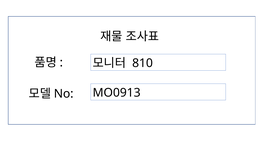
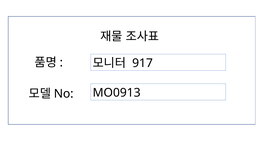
810: 810 -> 917
